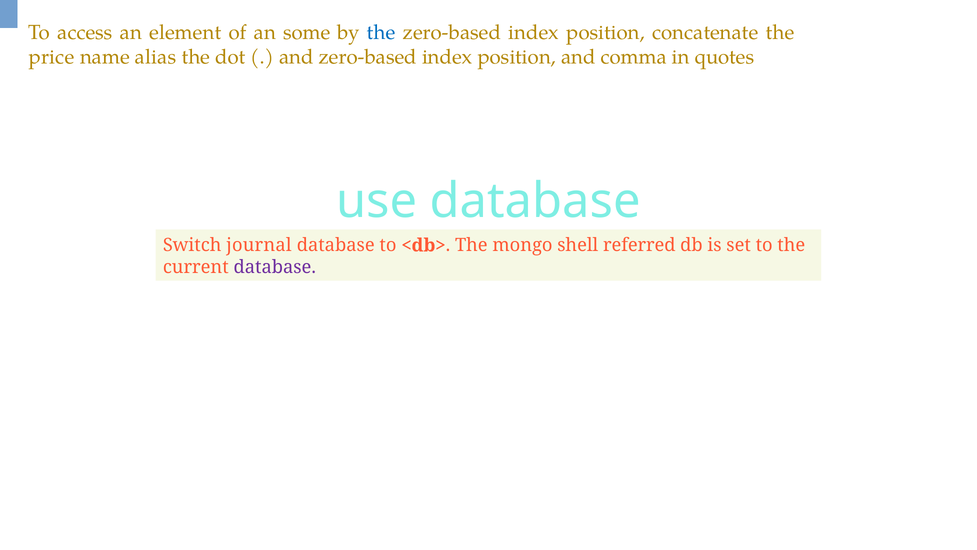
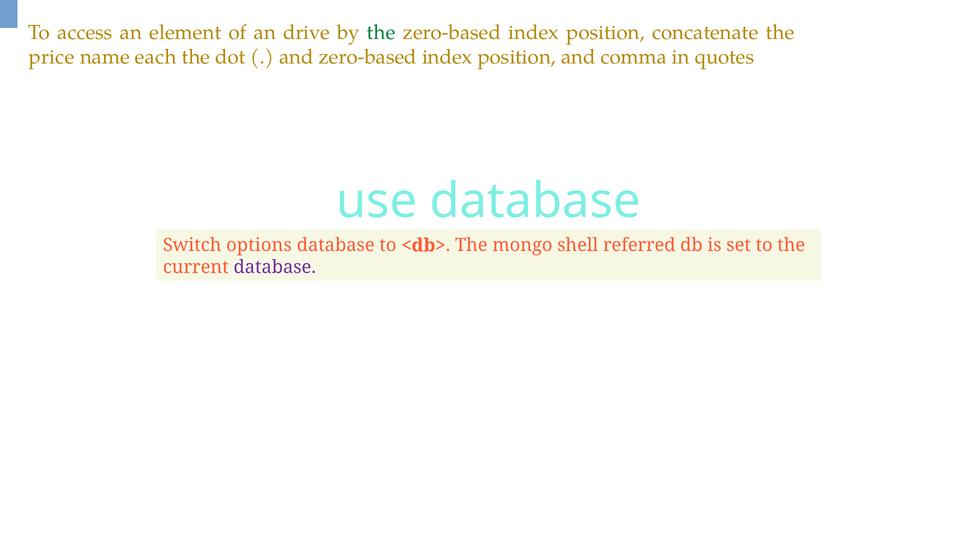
some: some -> drive
the at (381, 32) colour: blue -> green
alias: alias -> each
journal: journal -> options
